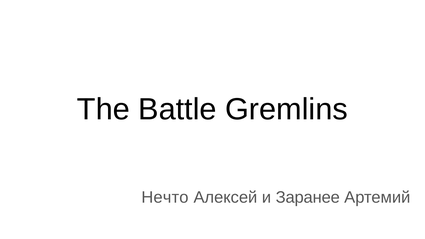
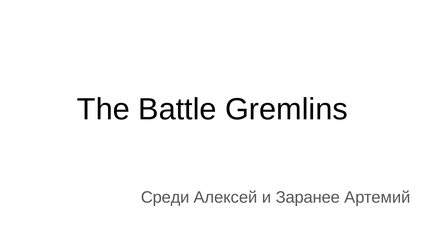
Нечто: Нечто -> Среди
